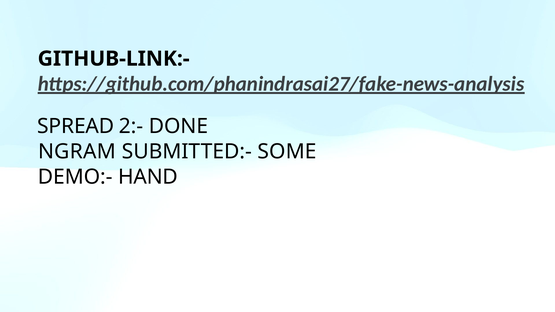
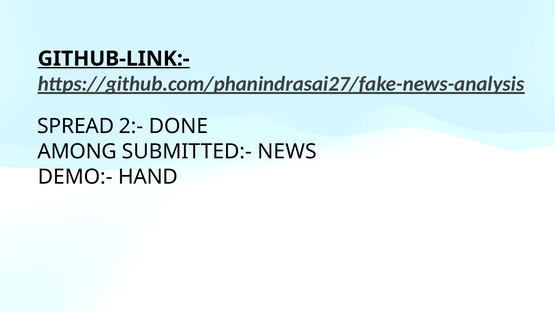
GITHUB-LINK:- underline: none -> present
NGRAM: NGRAM -> AMONG
SOME: SOME -> NEWS
